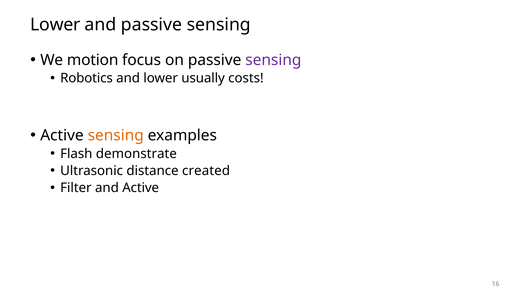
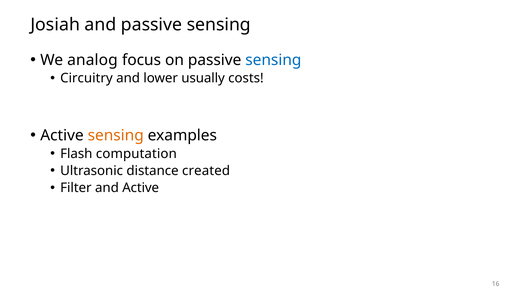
Lower at (55, 25): Lower -> Josiah
motion: motion -> analog
sensing at (273, 60) colour: purple -> blue
Robotics: Robotics -> Circuitry
demonstrate: demonstrate -> computation
